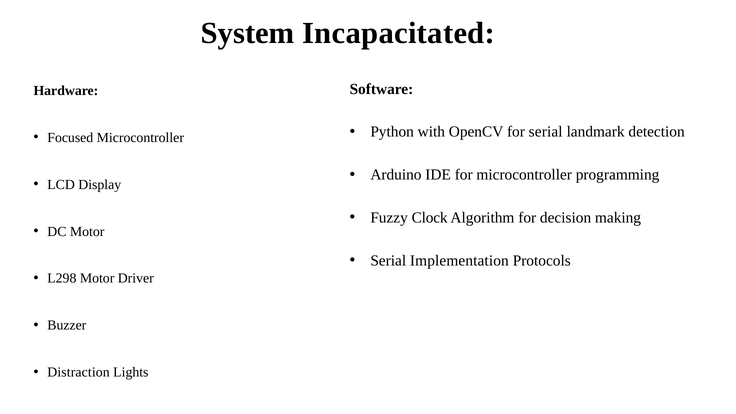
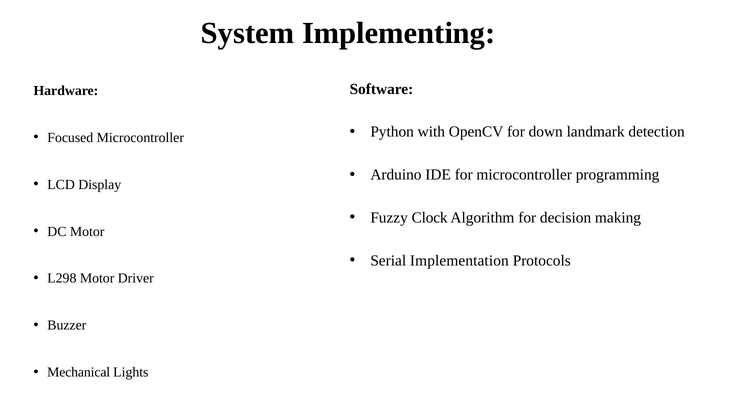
Incapacitated: Incapacitated -> Implementing
for serial: serial -> down
Distraction: Distraction -> Mechanical
